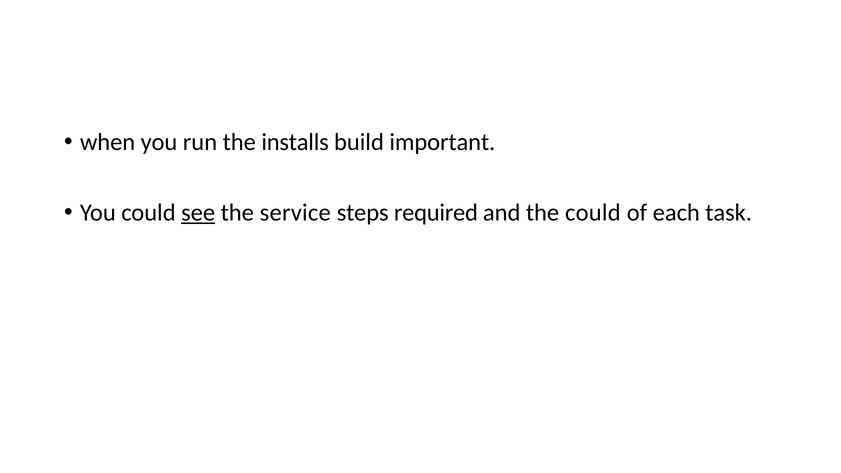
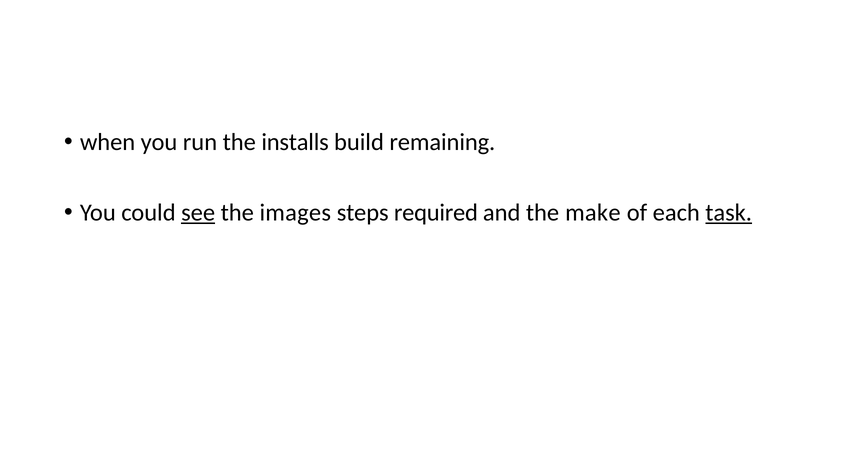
important: important -> remaining
service: service -> images
the could: could -> make
task underline: none -> present
